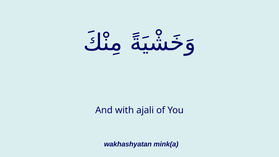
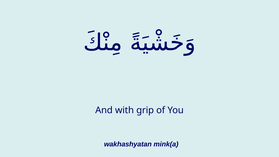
ajali: ajali -> grip
